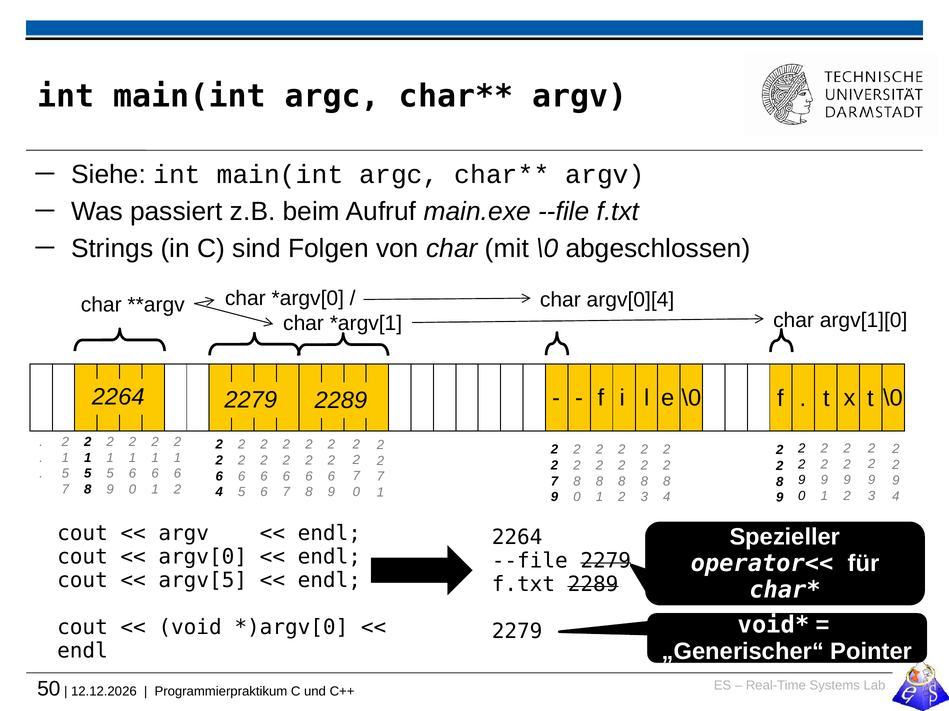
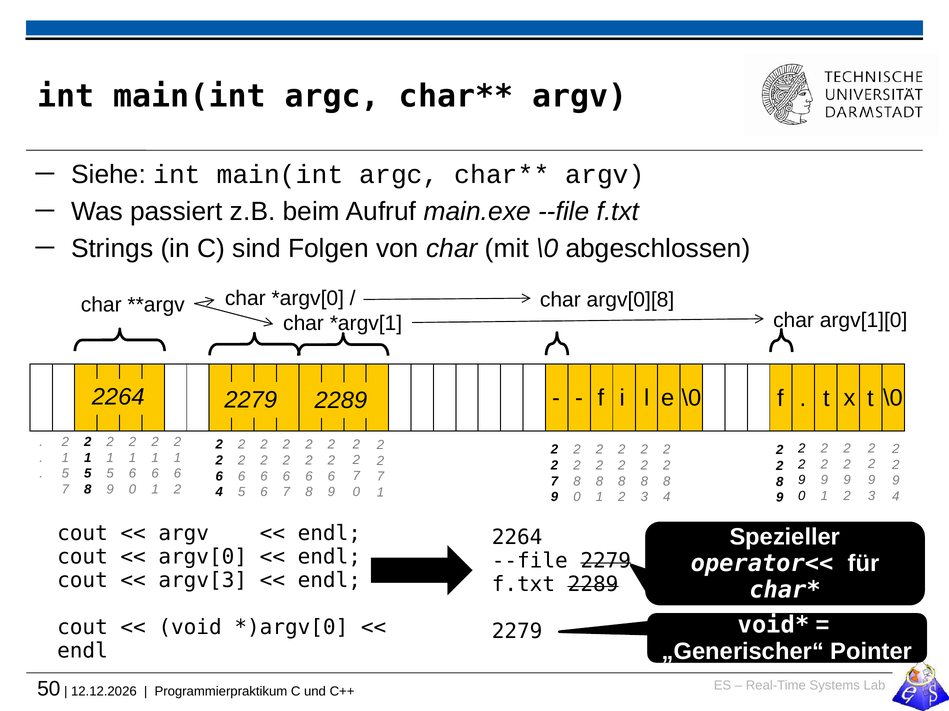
argv[0][4: argv[0][4 -> argv[0][8
argv[5: argv[5 -> argv[3
